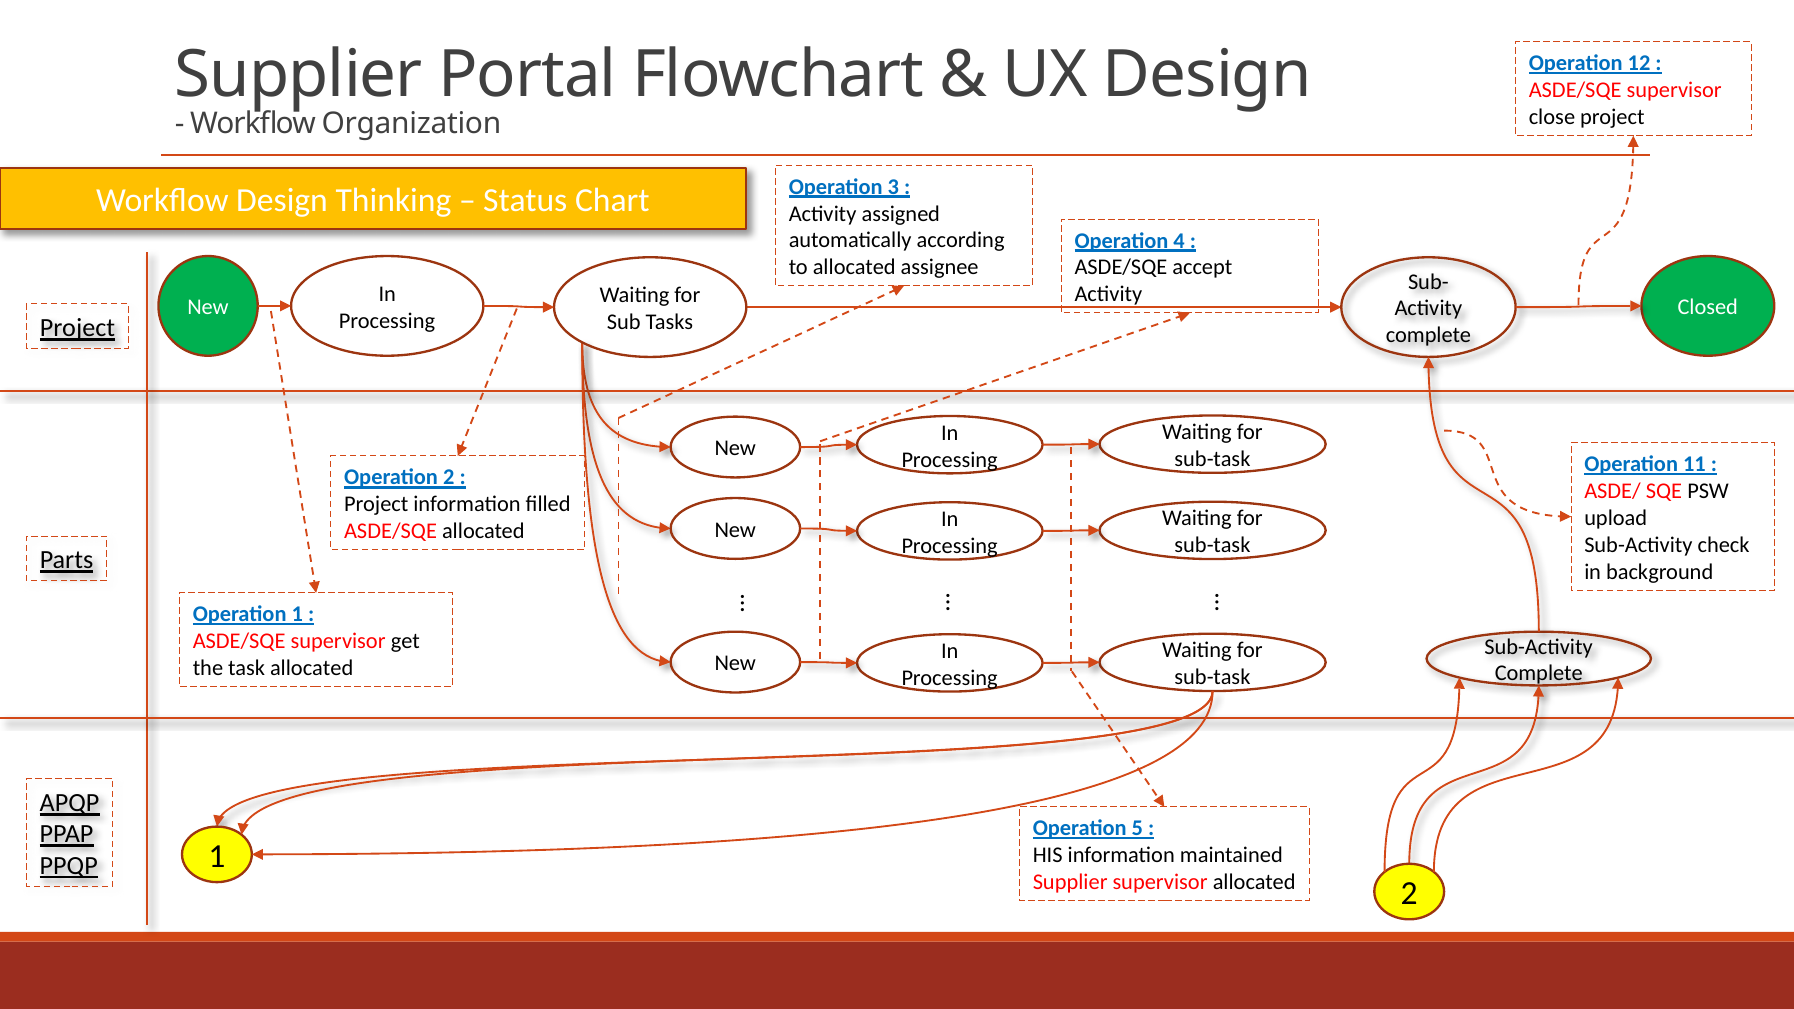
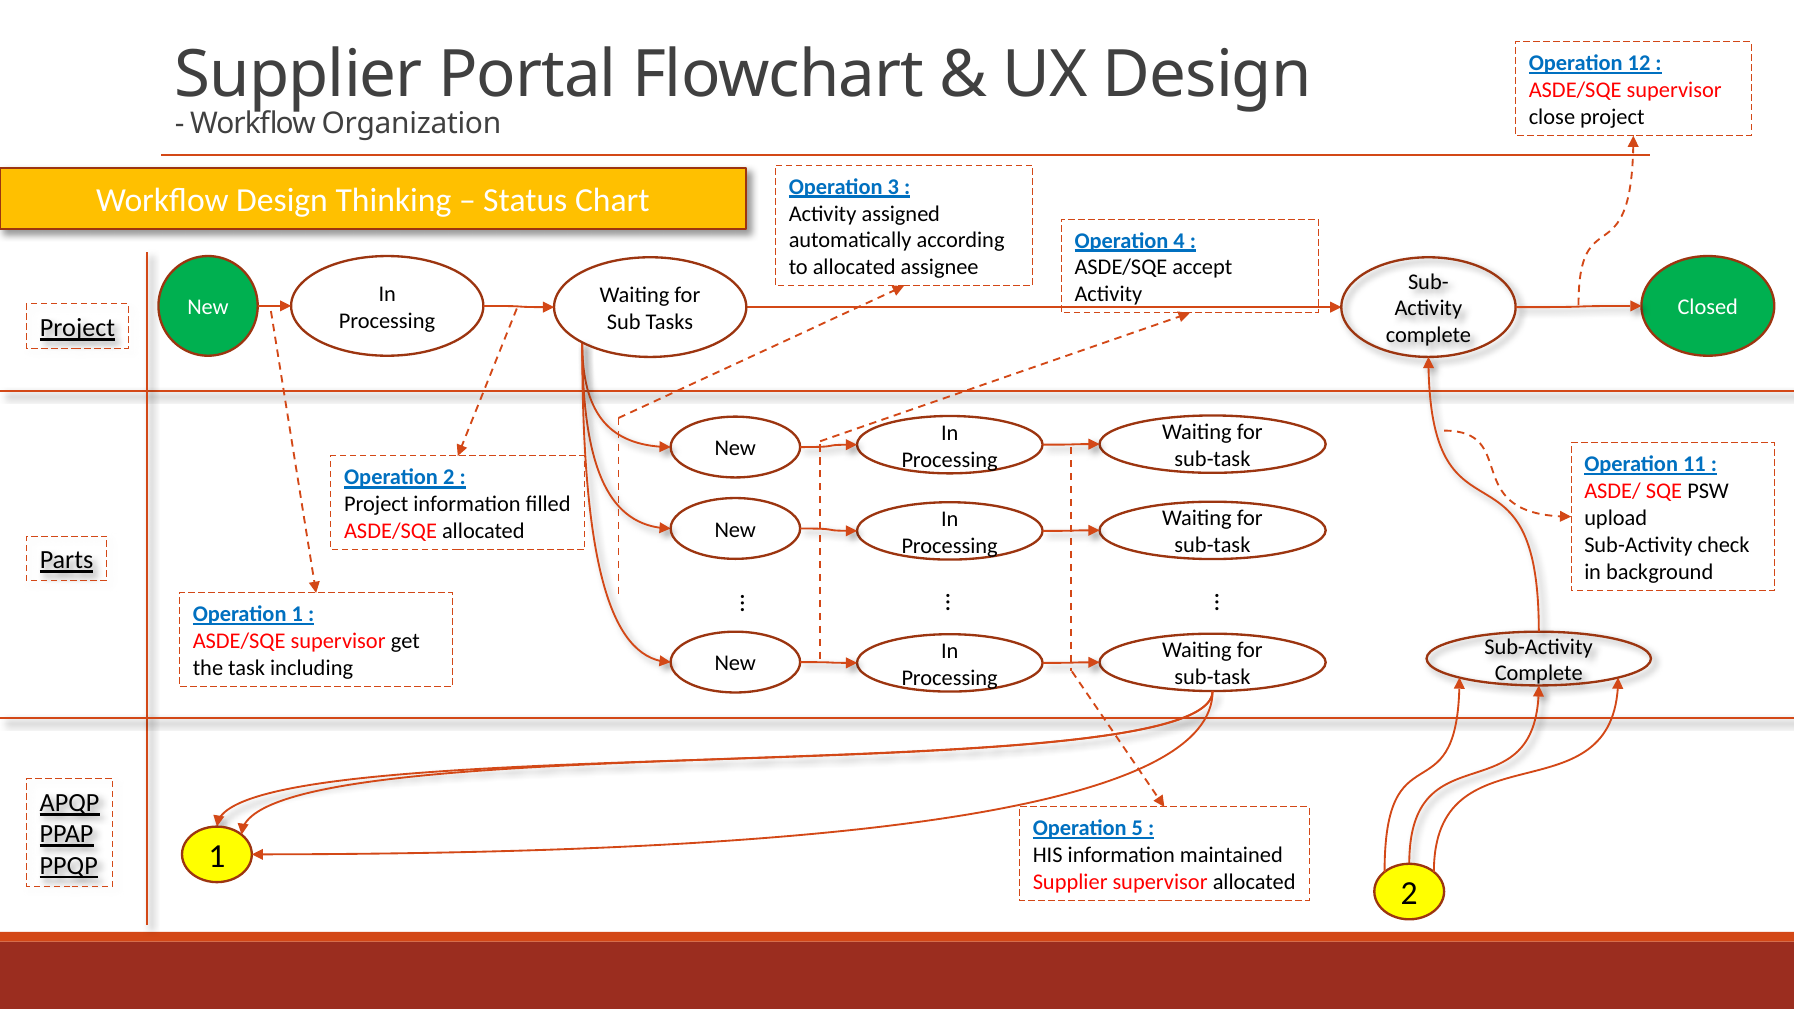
task allocated: allocated -> including
